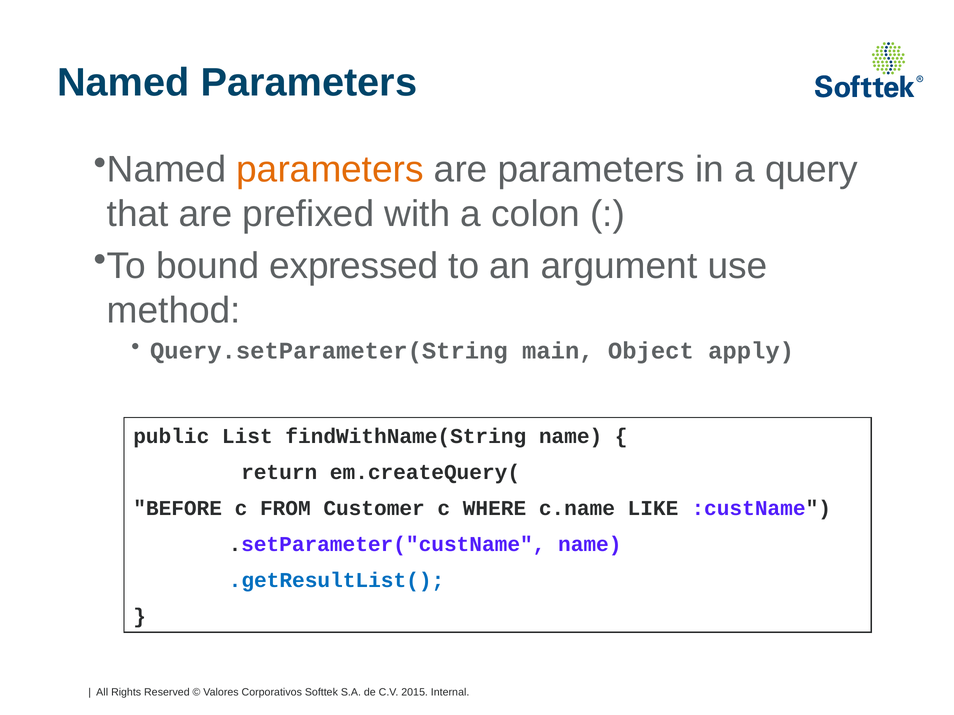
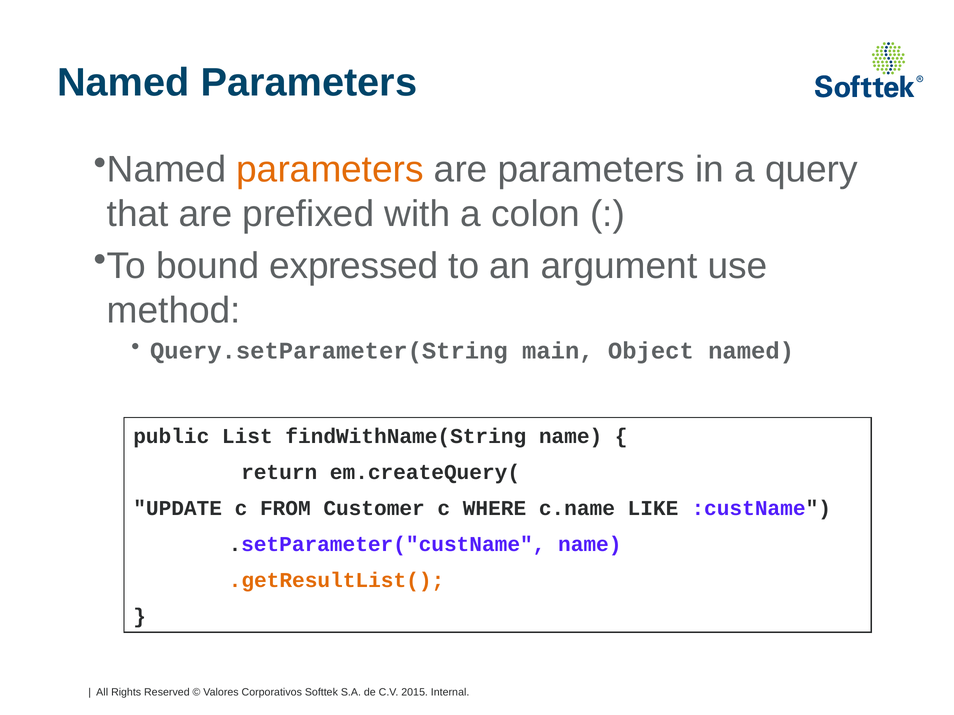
Object apply: apply -> named
BEFORE: BEFORE -> UPDATE
.getResultList( colour: blue -> orange
